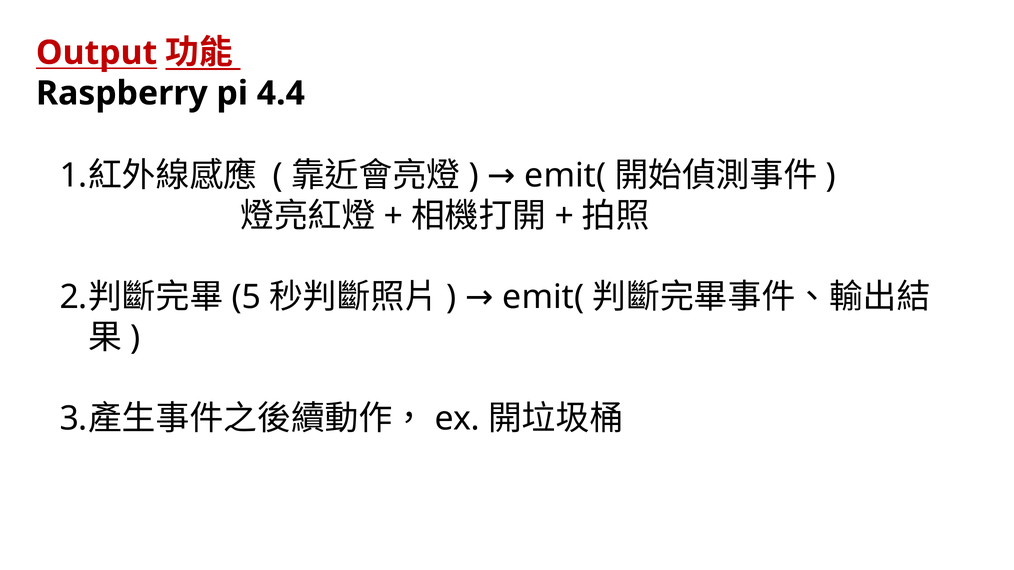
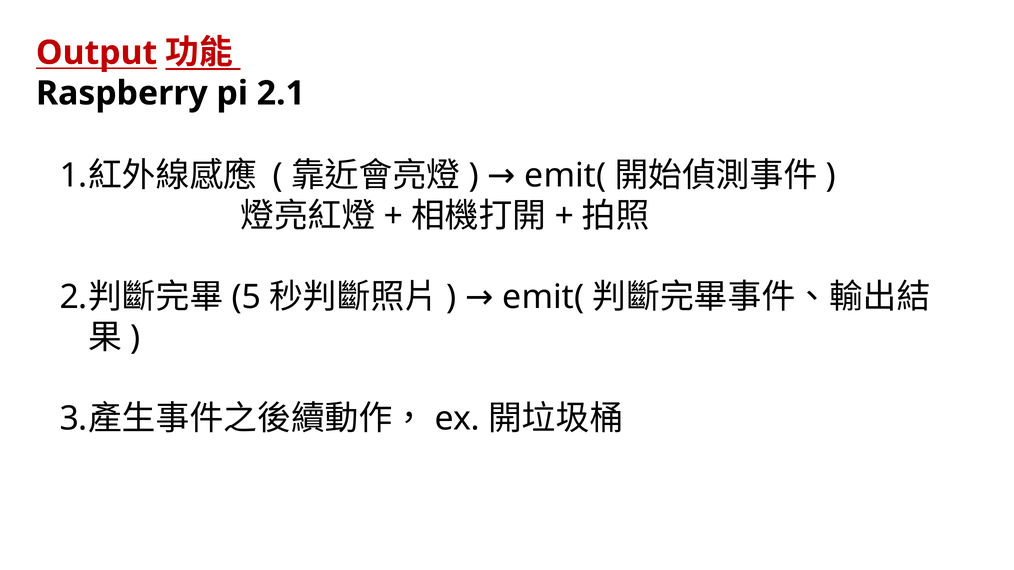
4.4: 4.4 -> 2.1
